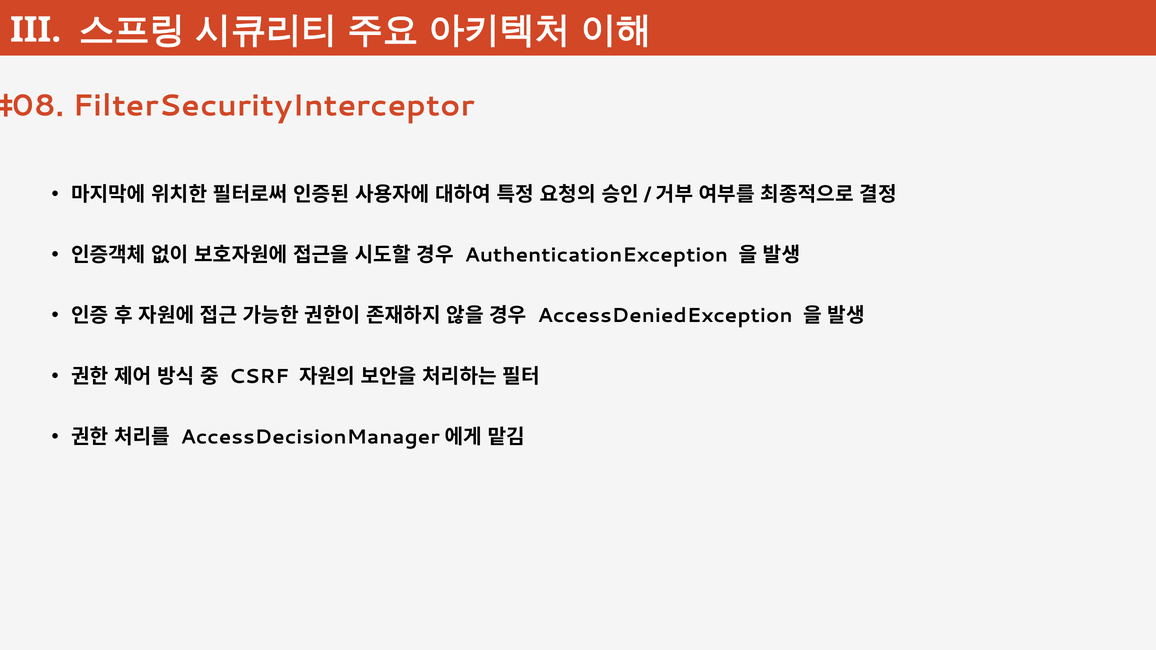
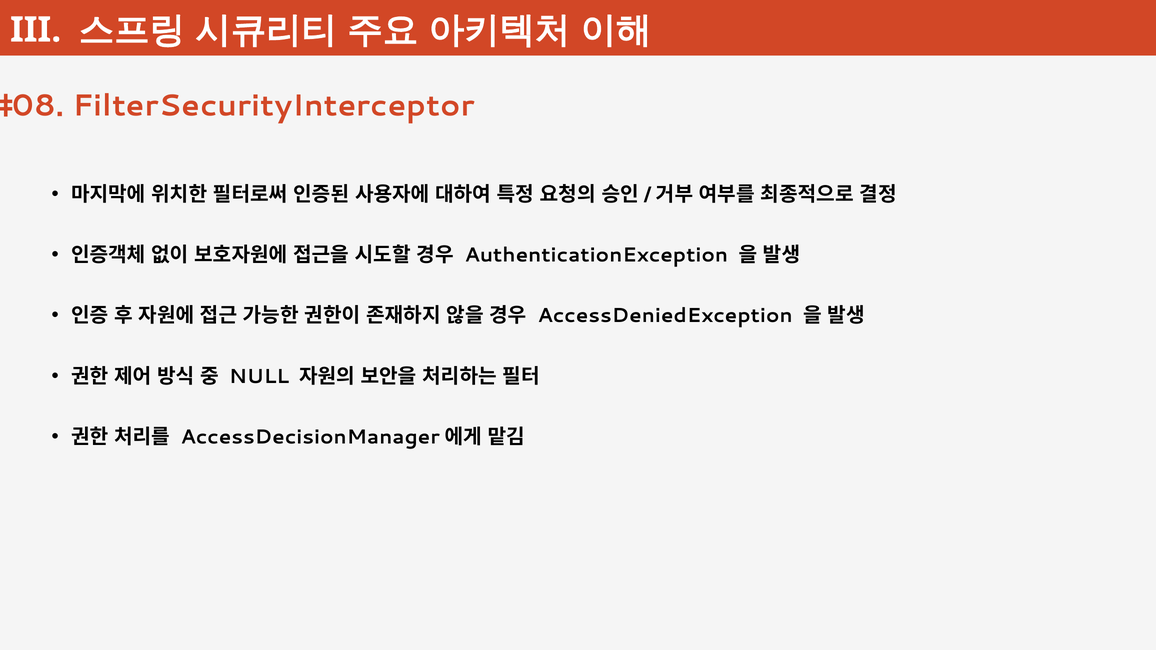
CSRF: CSRF -> NULL
